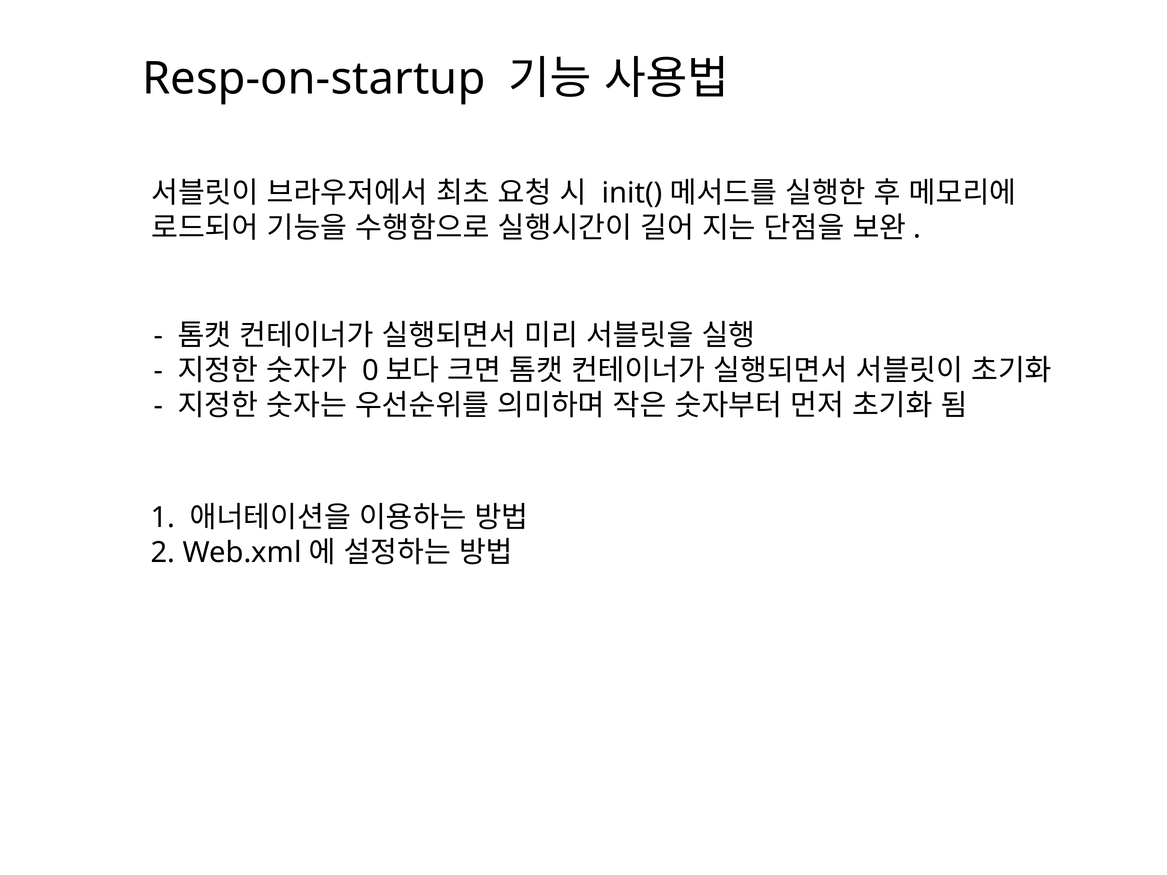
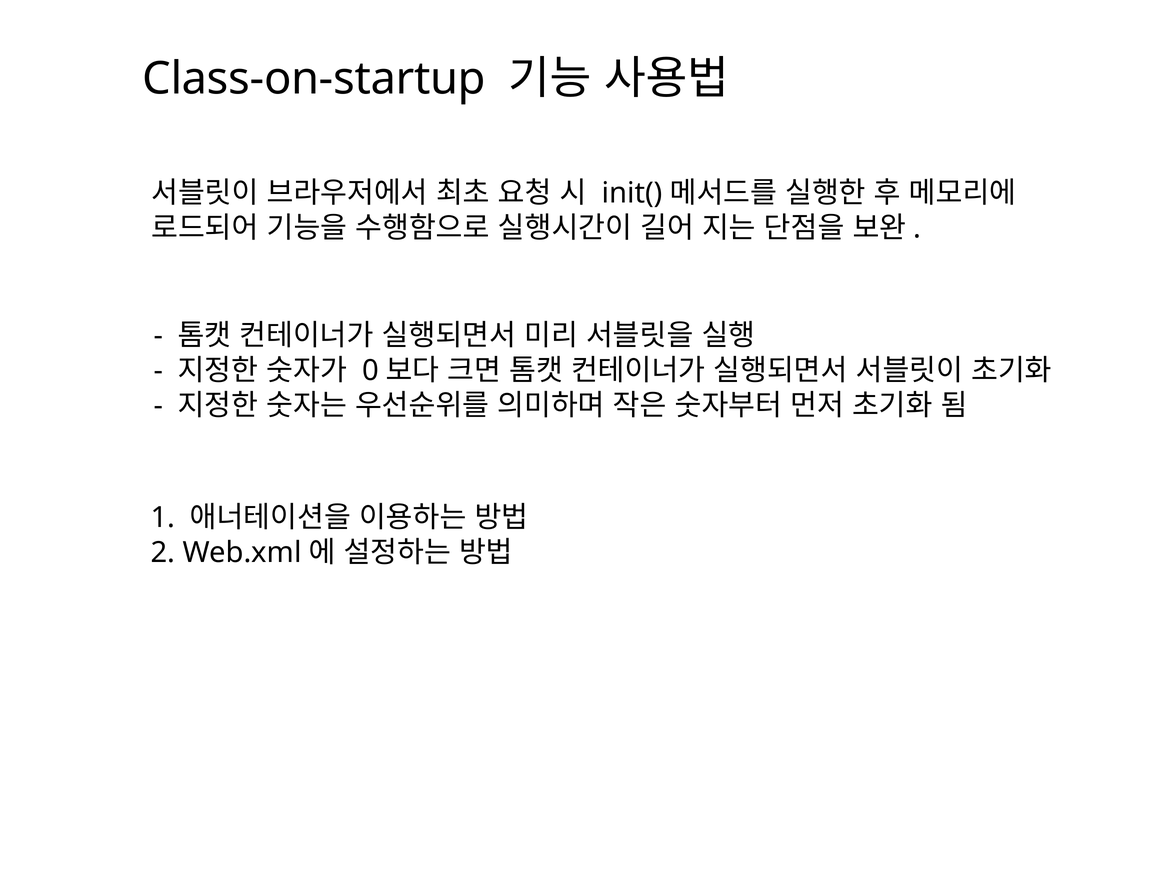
Resp-on-startup: Resp-on-startup -> Class-on-startup
